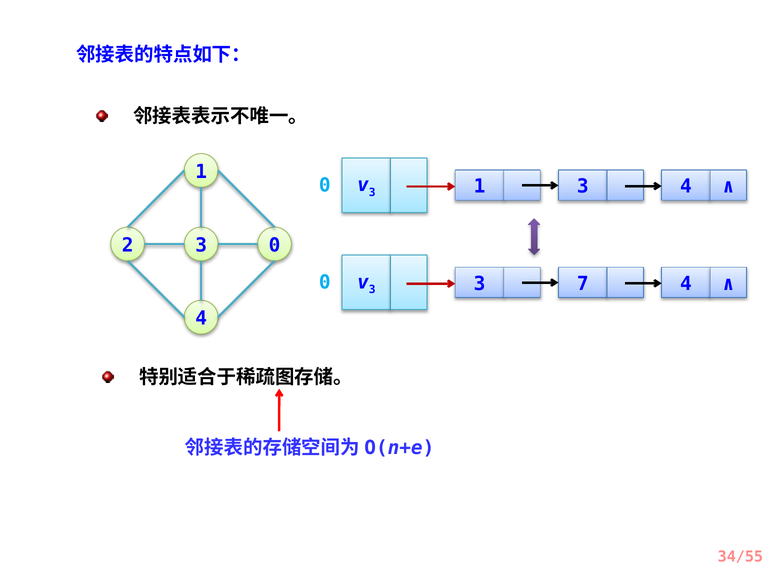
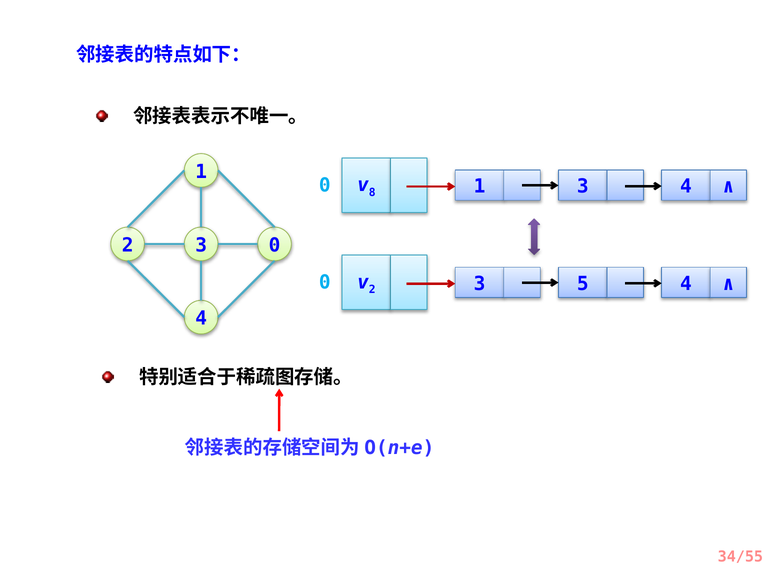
3 at (372, 192): 3 -> 8
3 at (372, 290): 3 -> 2
7: 7 -> 5
